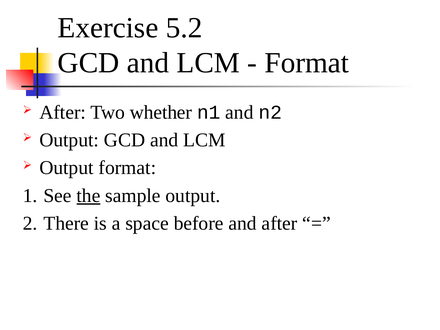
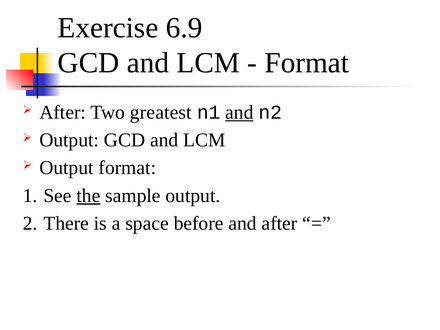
5.2: 5.2 -> 6.9
whether: whether -> greatest
and at (239, 112) underline: none -> present
